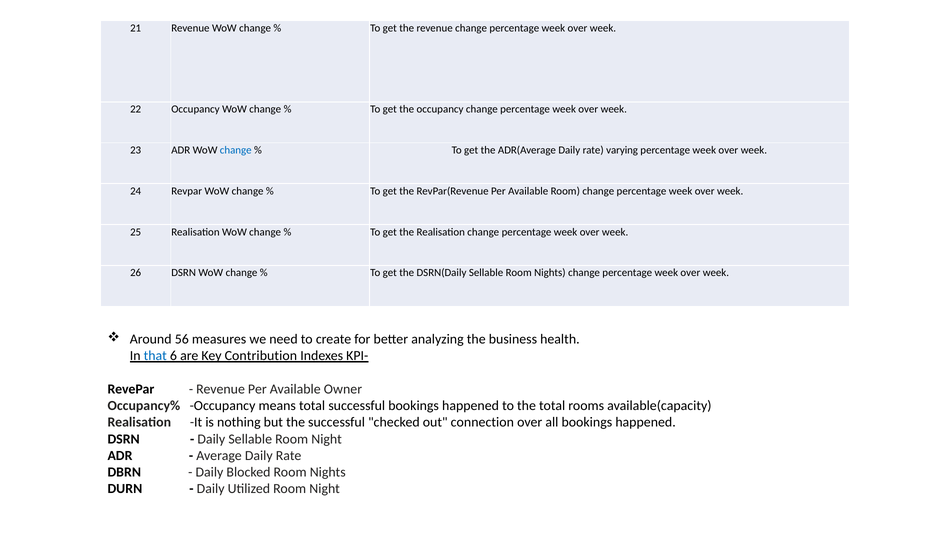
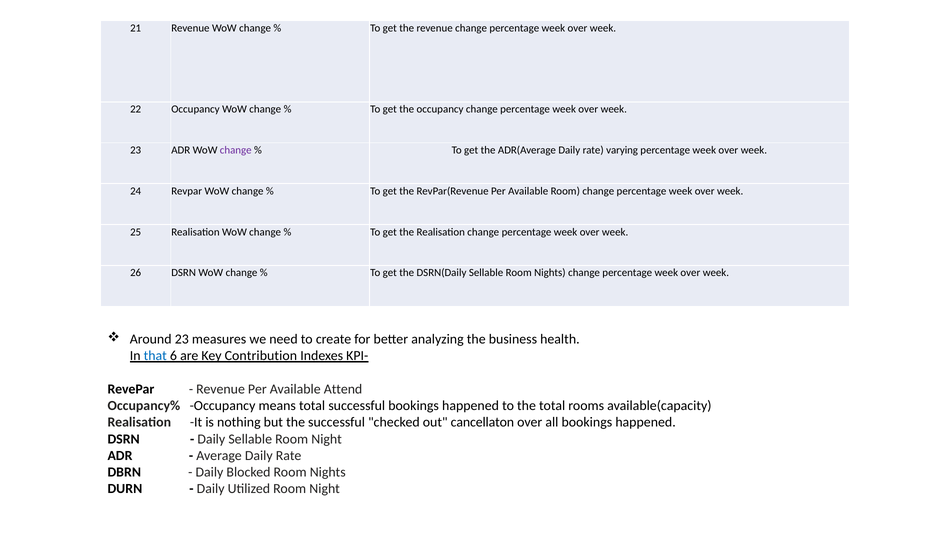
change at (236, 150) colour: blue -> purple
Around 56: 56 -> 23
Owner: Owner -> Attend
connection: connection -> cancellaton
